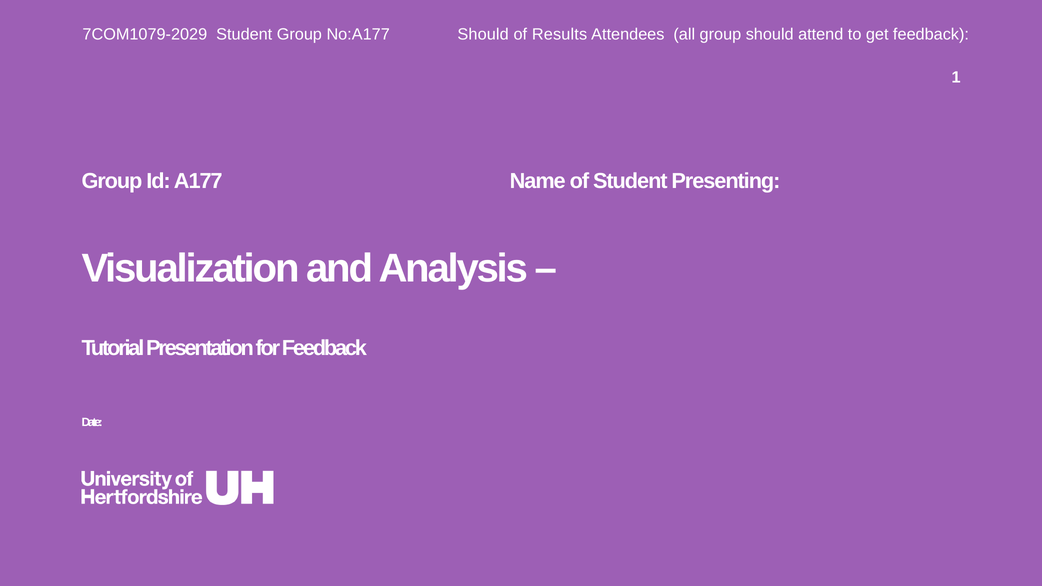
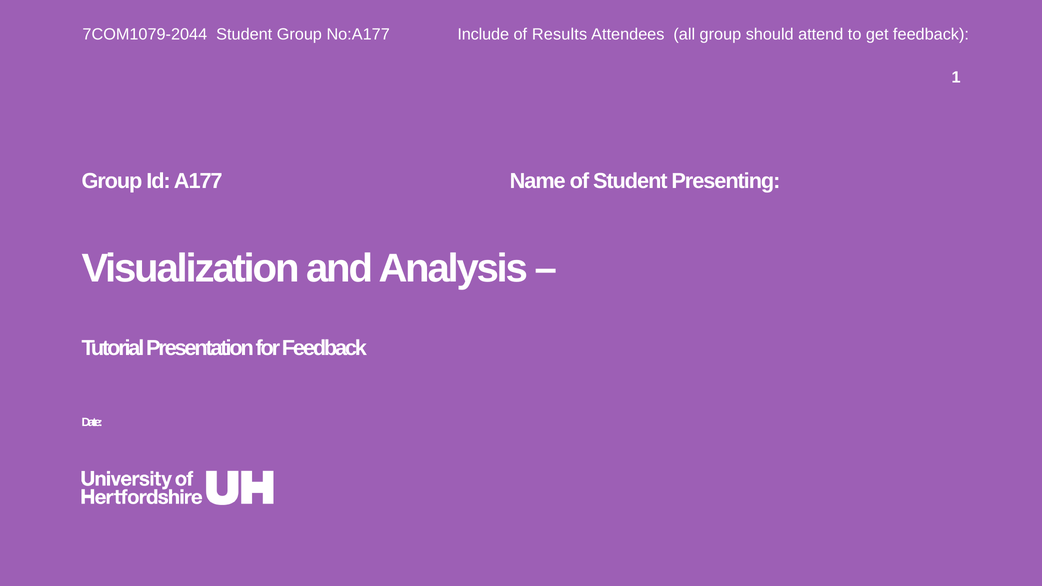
7COM1079-2029: 7COM1079-2029 -> 7COM1079-2044
No:A177 Should: Should -> Include
